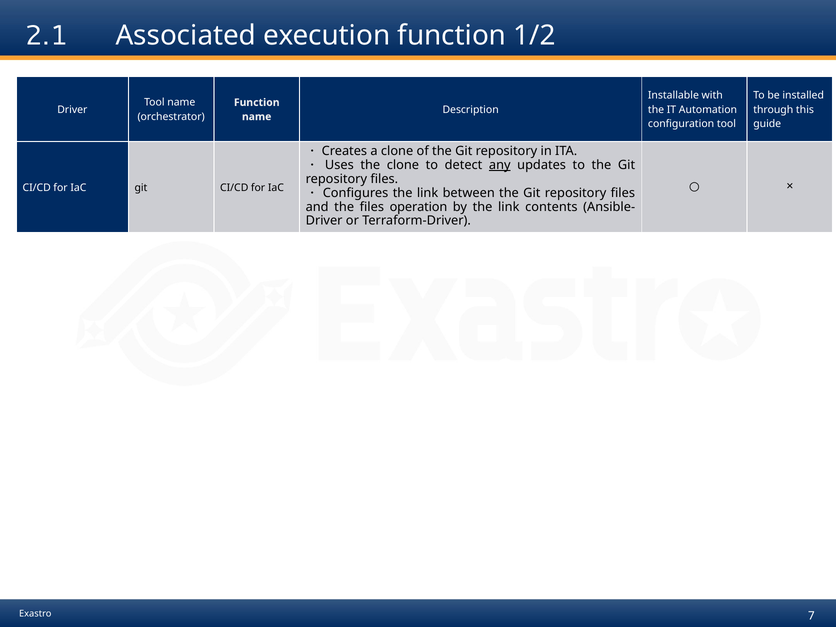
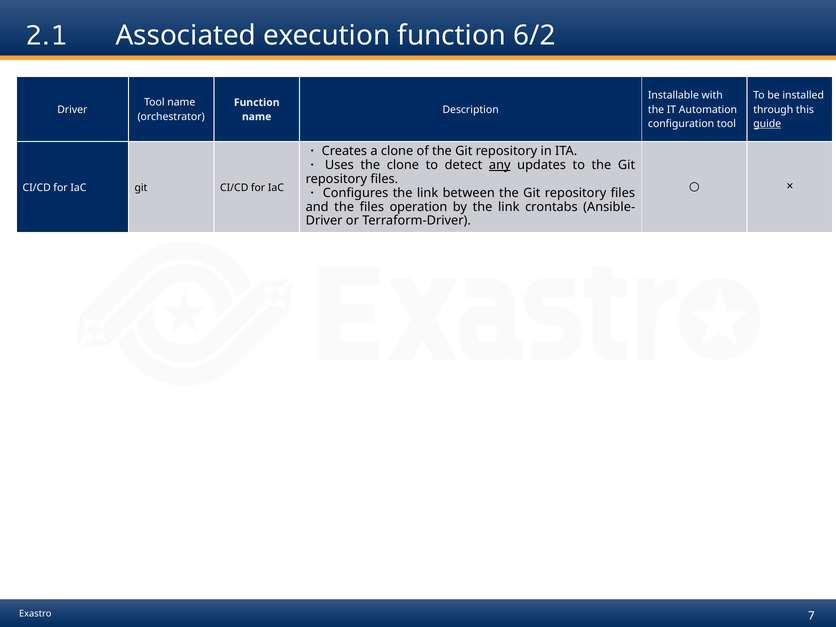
1/2: 1/2 -> 6/2
guide underline: none -> present
contents: contents -> crontabs
